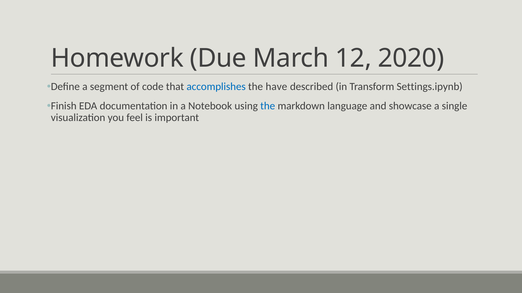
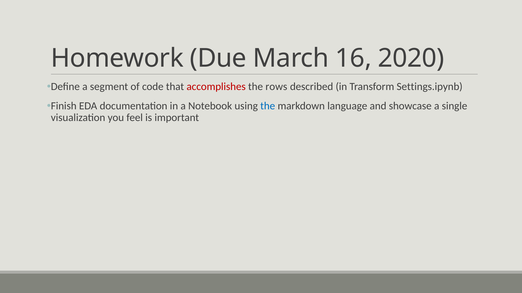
12: 12 -> 16
accomplishes colour: blue -> red
have: have -> rows
